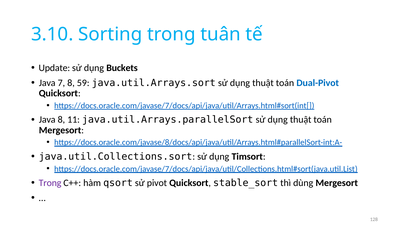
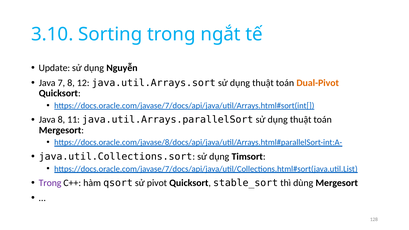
tuân: tuân -> ngắt
Buckets: Buckets -> Nguyễn
59: 59 -> 12
Dual-Pivot colour: blue -> orange
